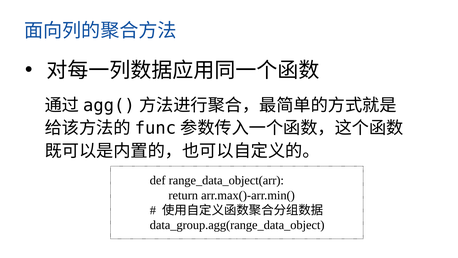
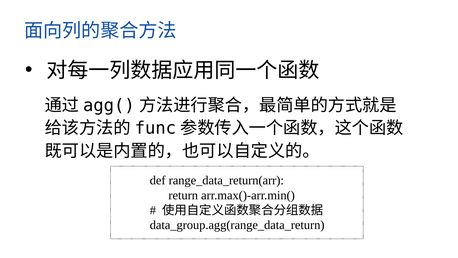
range_data_object(arr: range_data_object(arr -> range_data_return(arr
data_group.agg(range_data_object: data_group.agg(range_data_object -> data_group.agg(range_data_return
